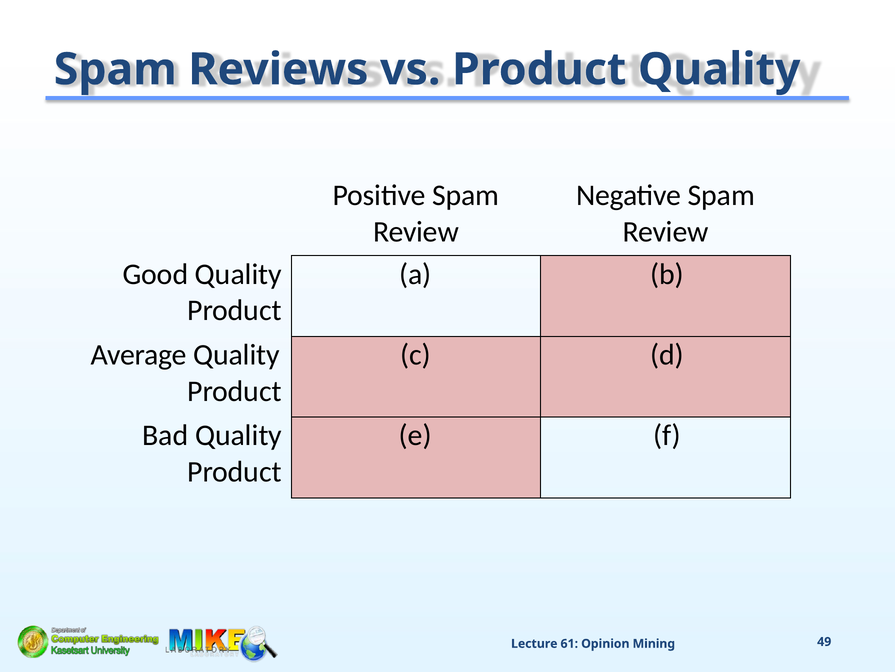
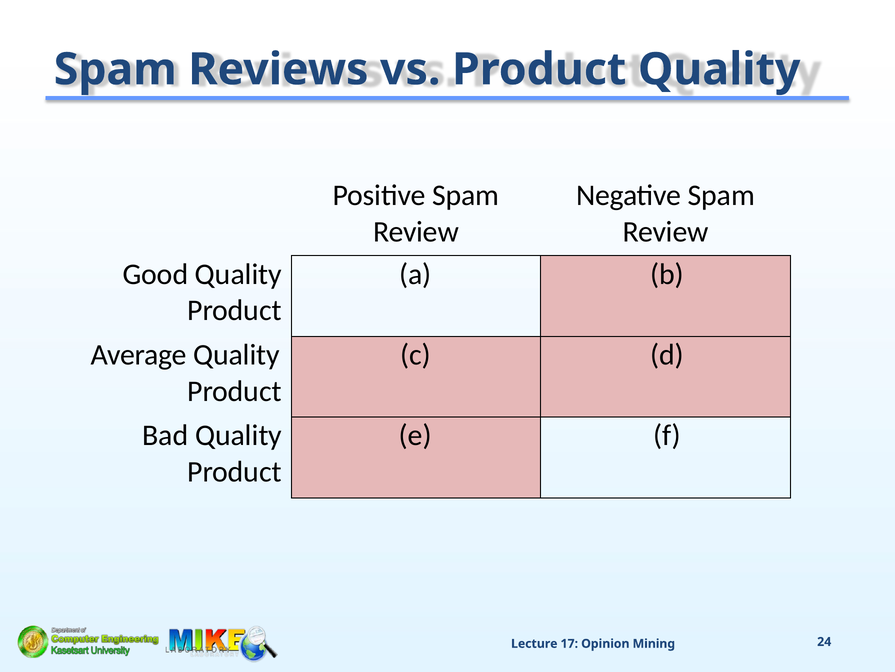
61: 61 -> 17
49: 49 -> 24
